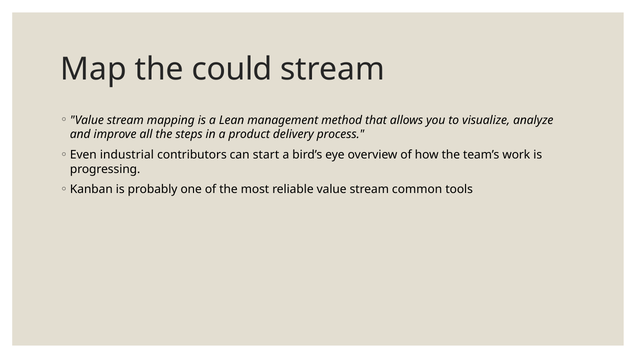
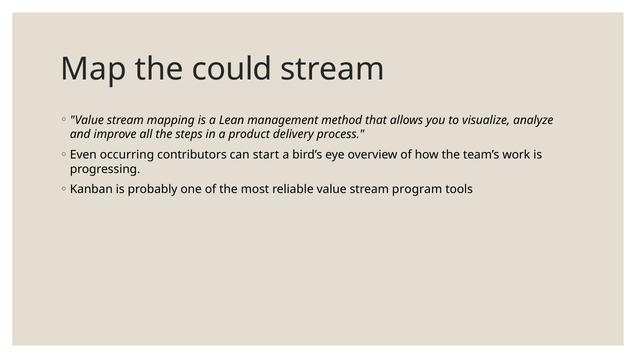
industrial: industrial -> occurring
common: common -> program
